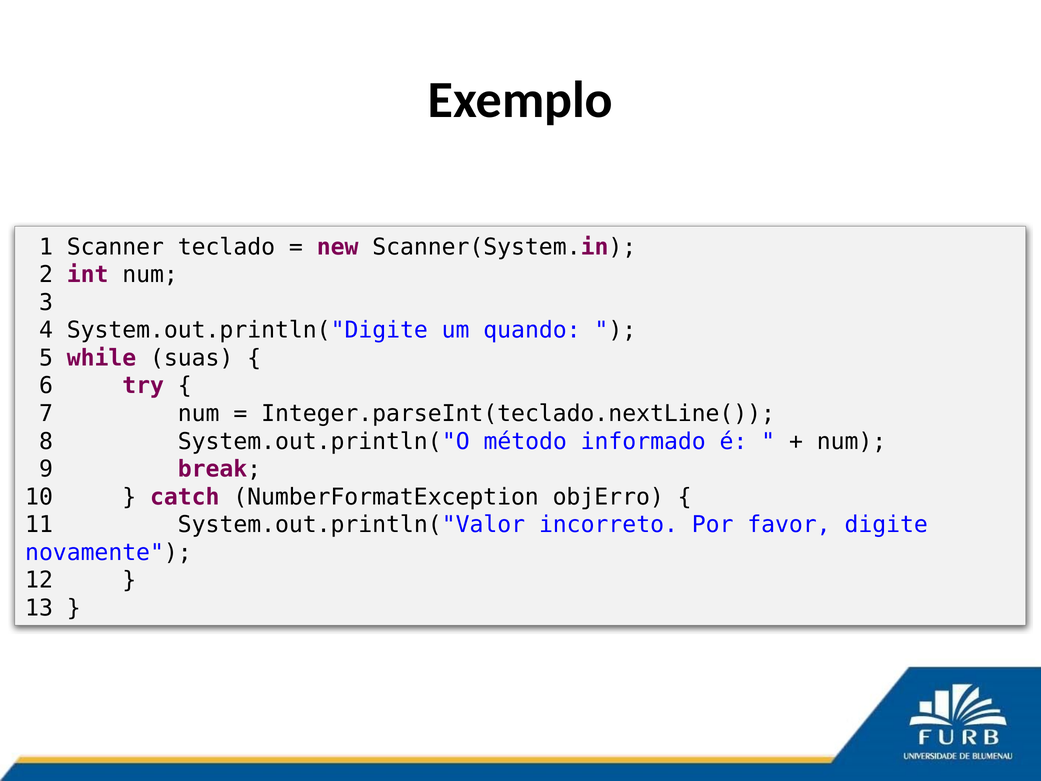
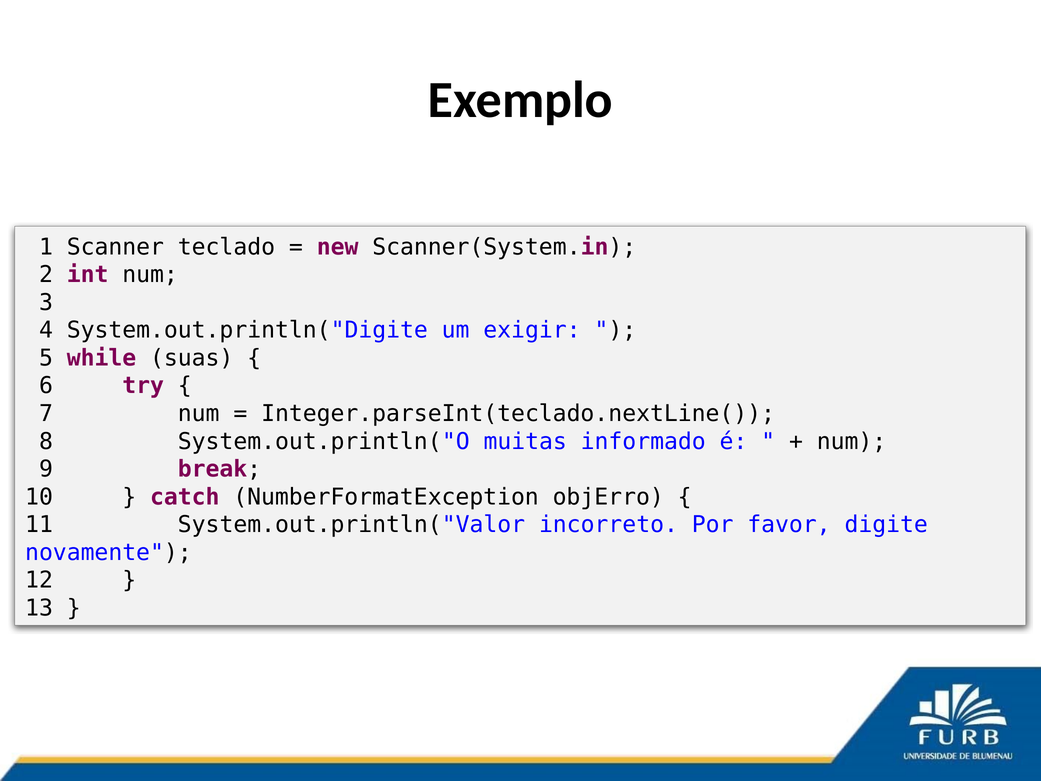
quando: quando -> exigir
método: método -> muitas
